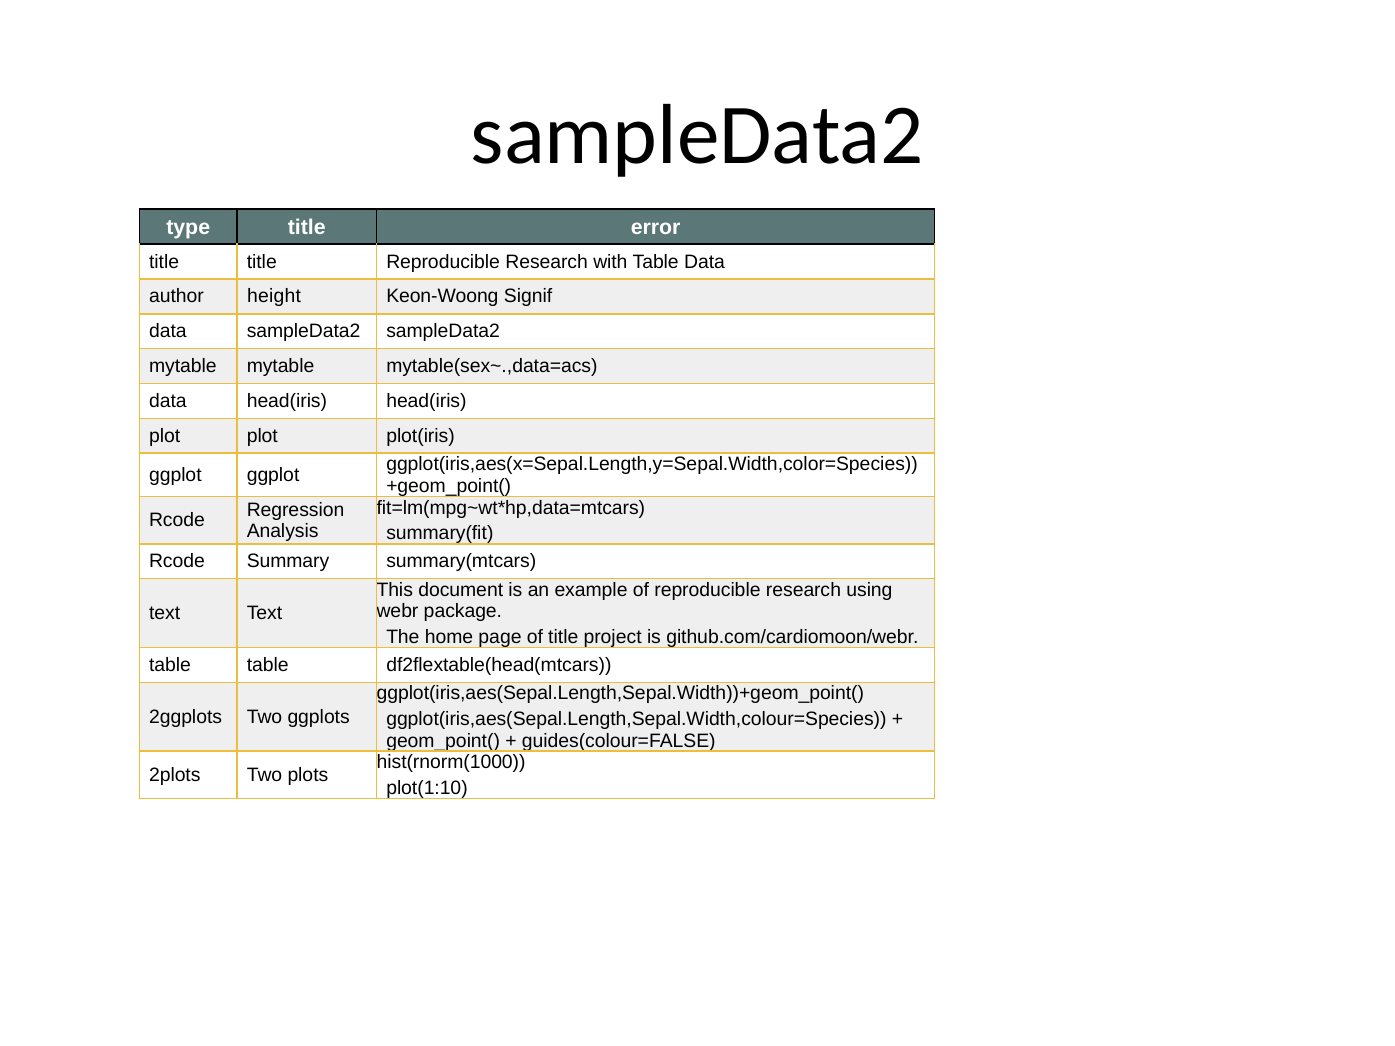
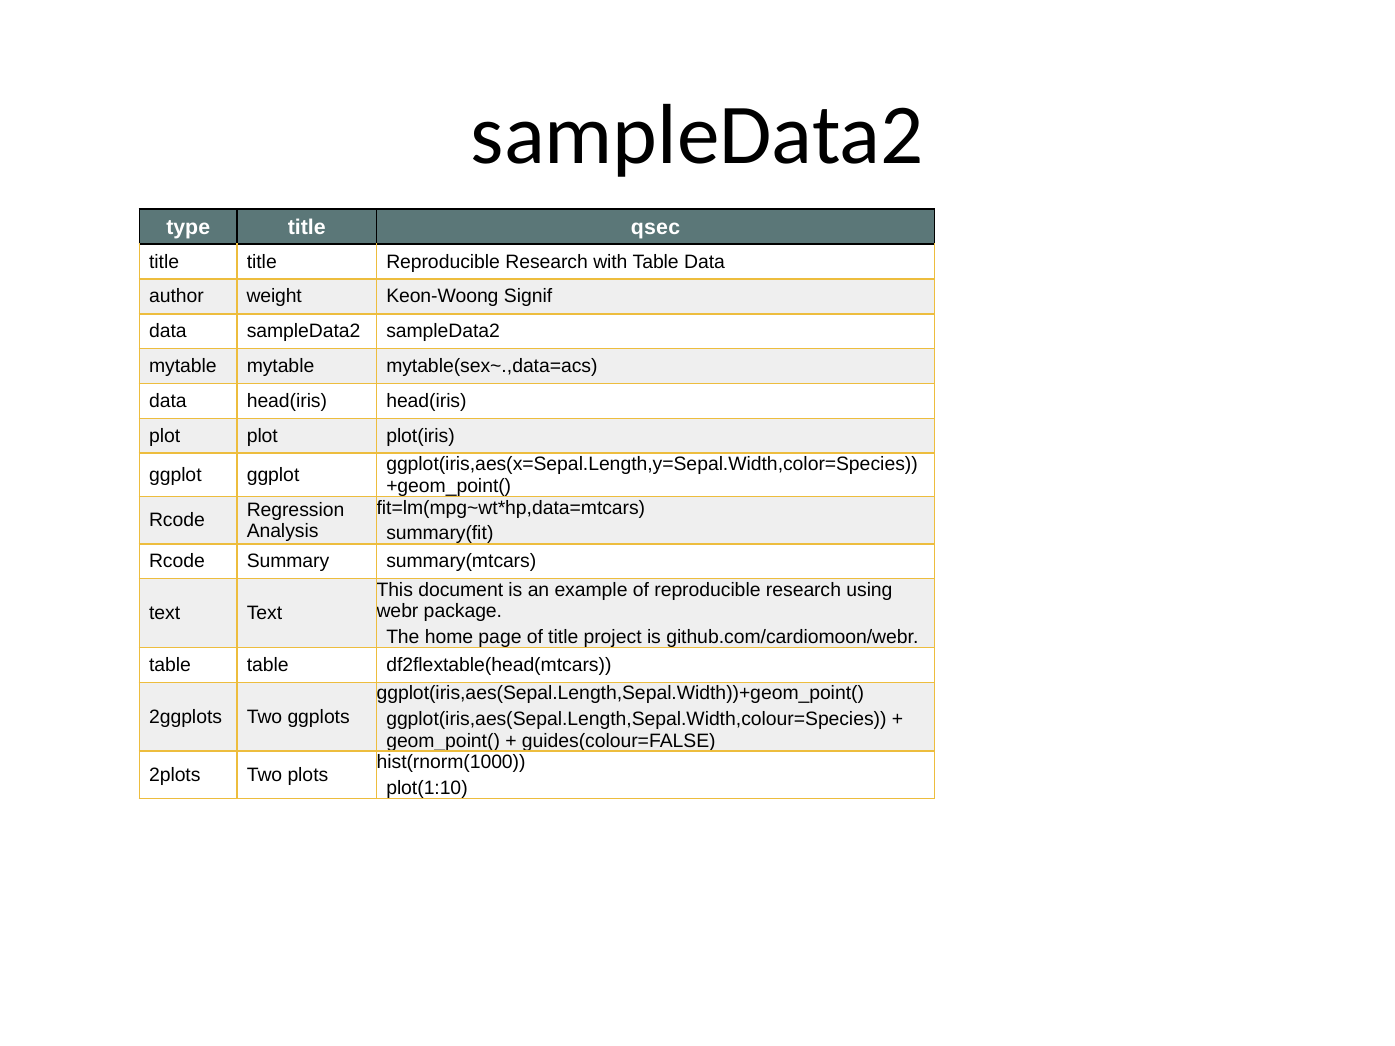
error: error -> qsec
height: height -> weight
